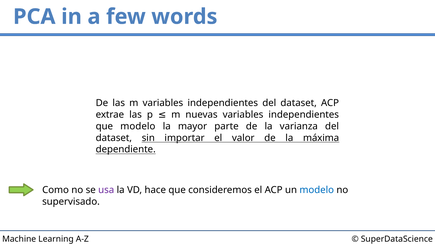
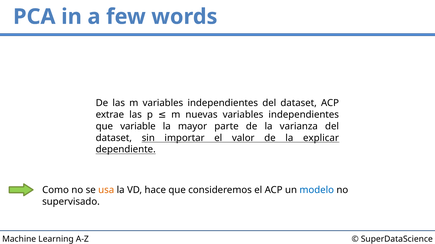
que modelo: modelo -> variable
máxima: máxima -> explicar
usa colour: purple -> orange
